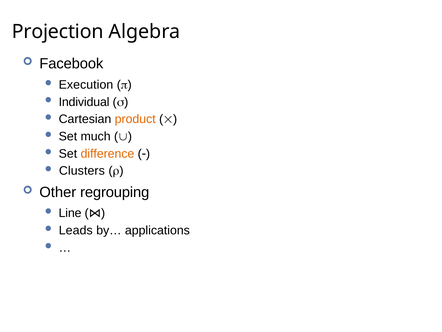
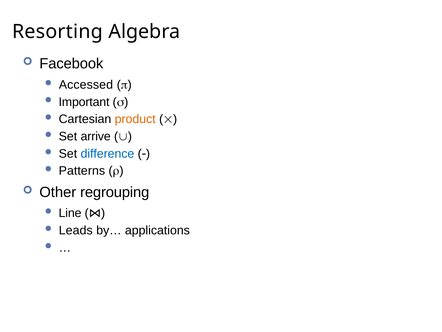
Projection: Projection -> Resorting
Execution: Execution -> Accessed
Individual: Individual -> Important
much: much -> arrive
difference colour: orange -> blue
Clusters: Clusters -> Patterns
